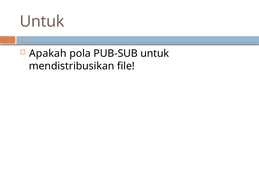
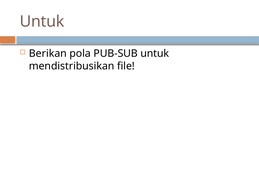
Apakah: Apakah -> Berikan
